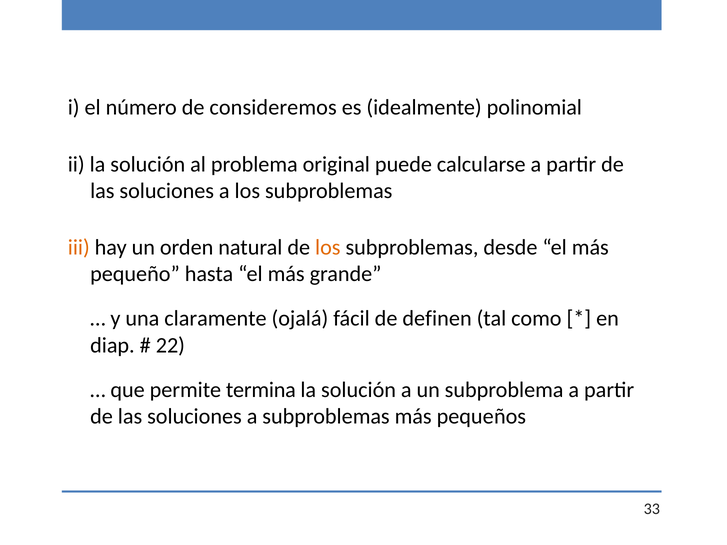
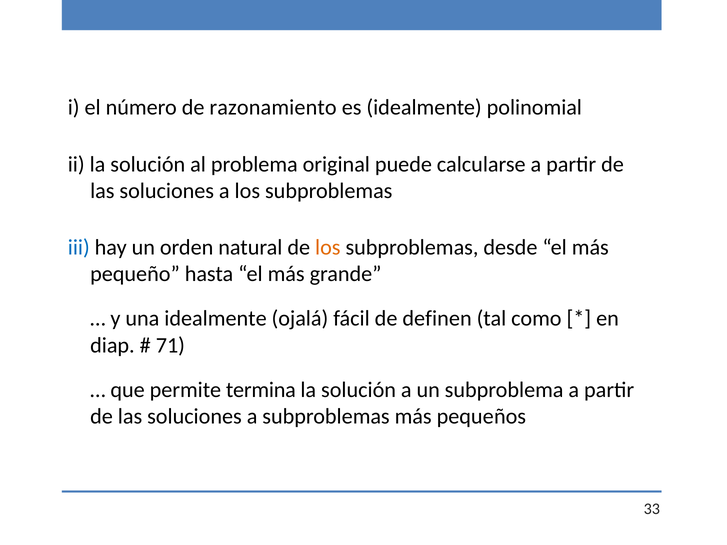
consideremos: consideremos -> razonamiento
iii colour: orange -> blue
una claramente: claramente -> idealmente
22: 22 -> 71
